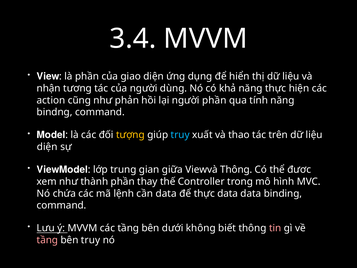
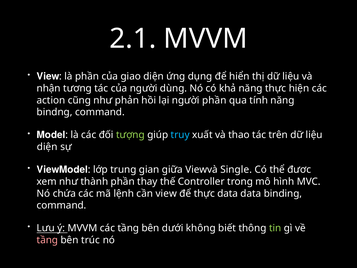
3.4: 3.4 -> 2.1
tượng colour: yellow -> light green
Viewvà Thông: Thông -> Single
cần data: data -> view
tin colour: pink -> light green
bên truy: truy -> trúc
